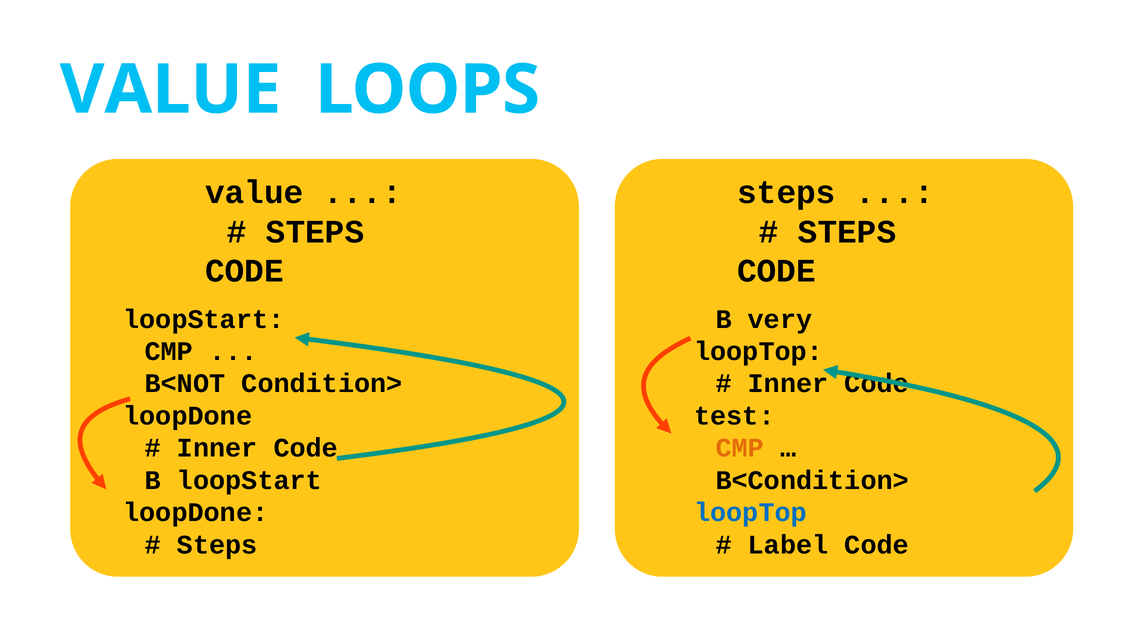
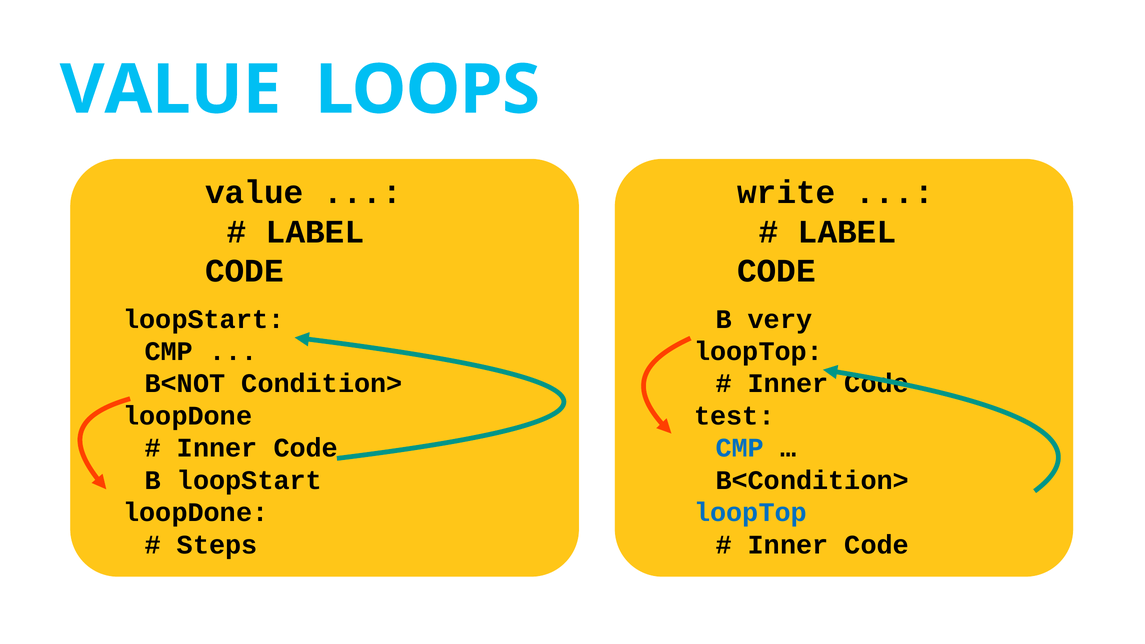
steps at (786, 192): steps -> write
STEPS at (315, 232): STEPS -> LABEL
STEPS at (847, 232): STEPS -> LABEL
CMP at (740, 448) colour: orange -> blue
Label at (788, 545): Label -> Inner
